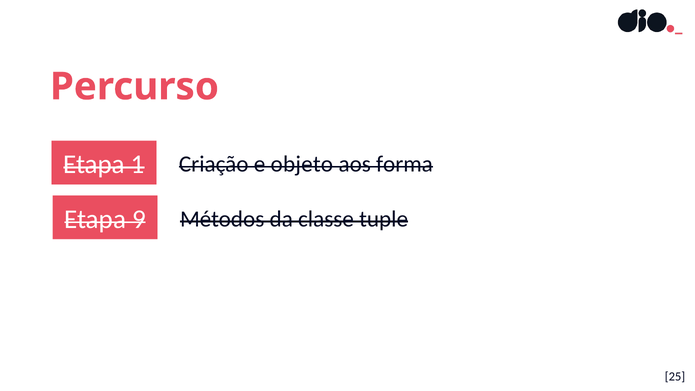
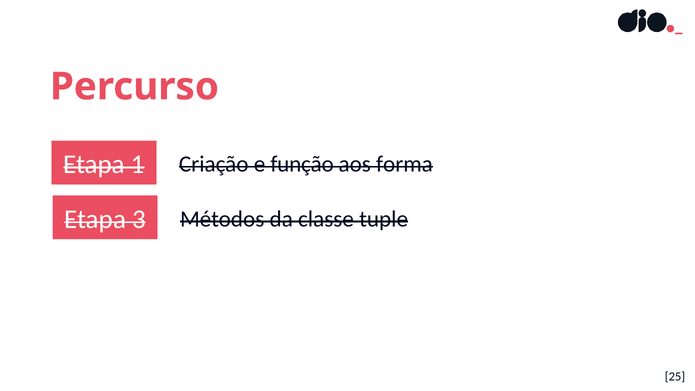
objeto: objeto -> função
9: 9 -> 3
